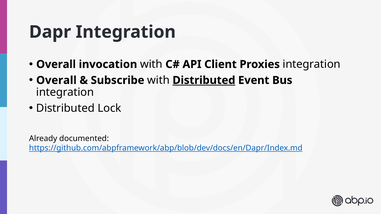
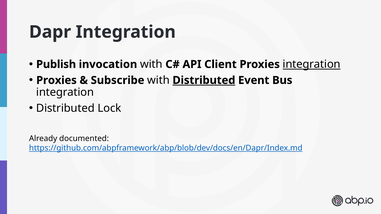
Overall at (56, 64): Overall -> Publish
integration at (312, 64) underline: none -> present
Overall at (56, 80): Overall -> Proxies
